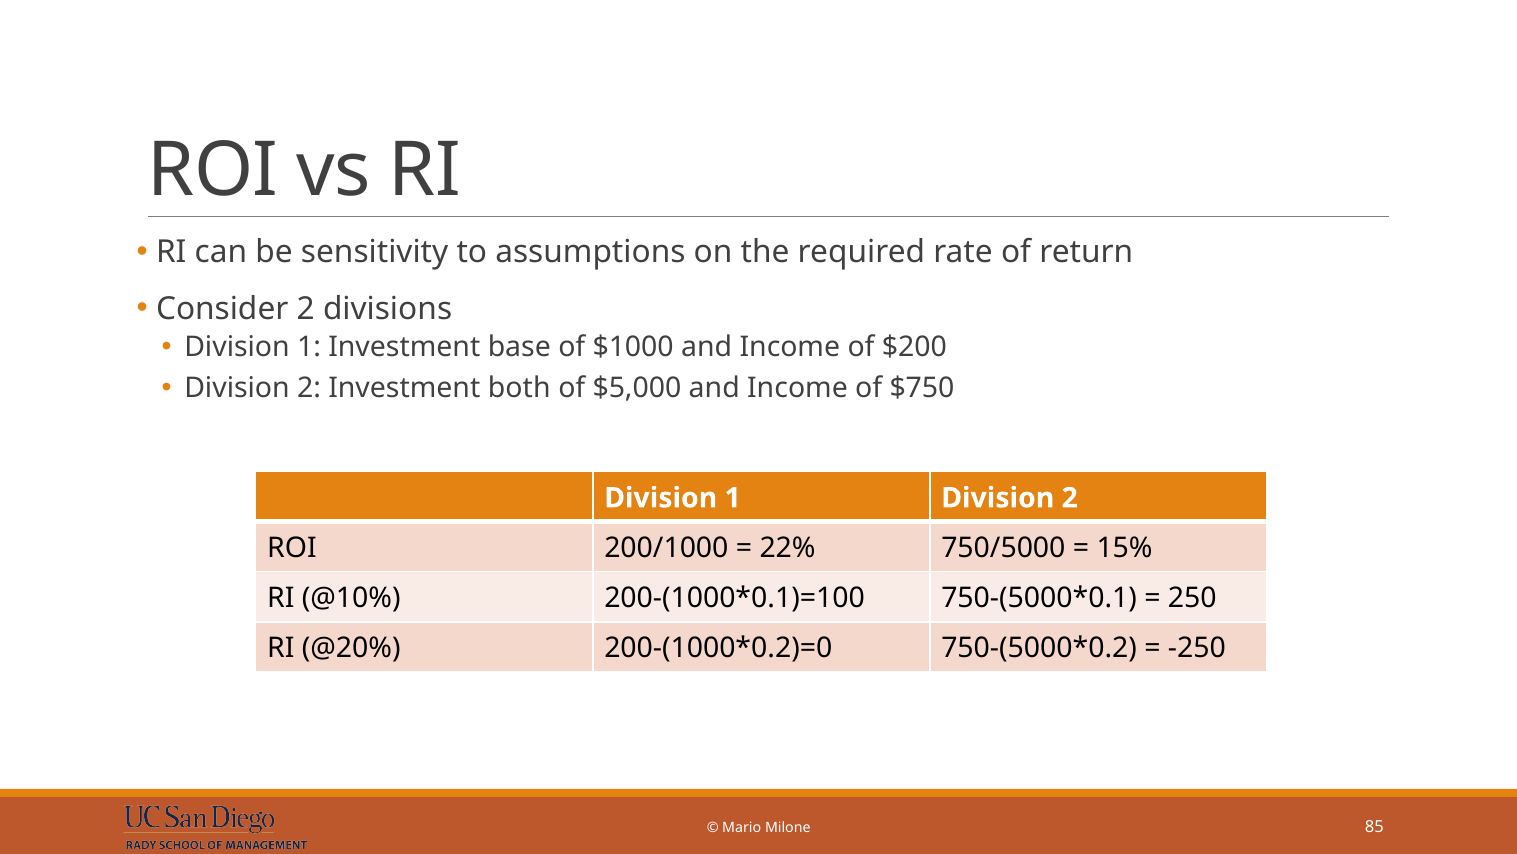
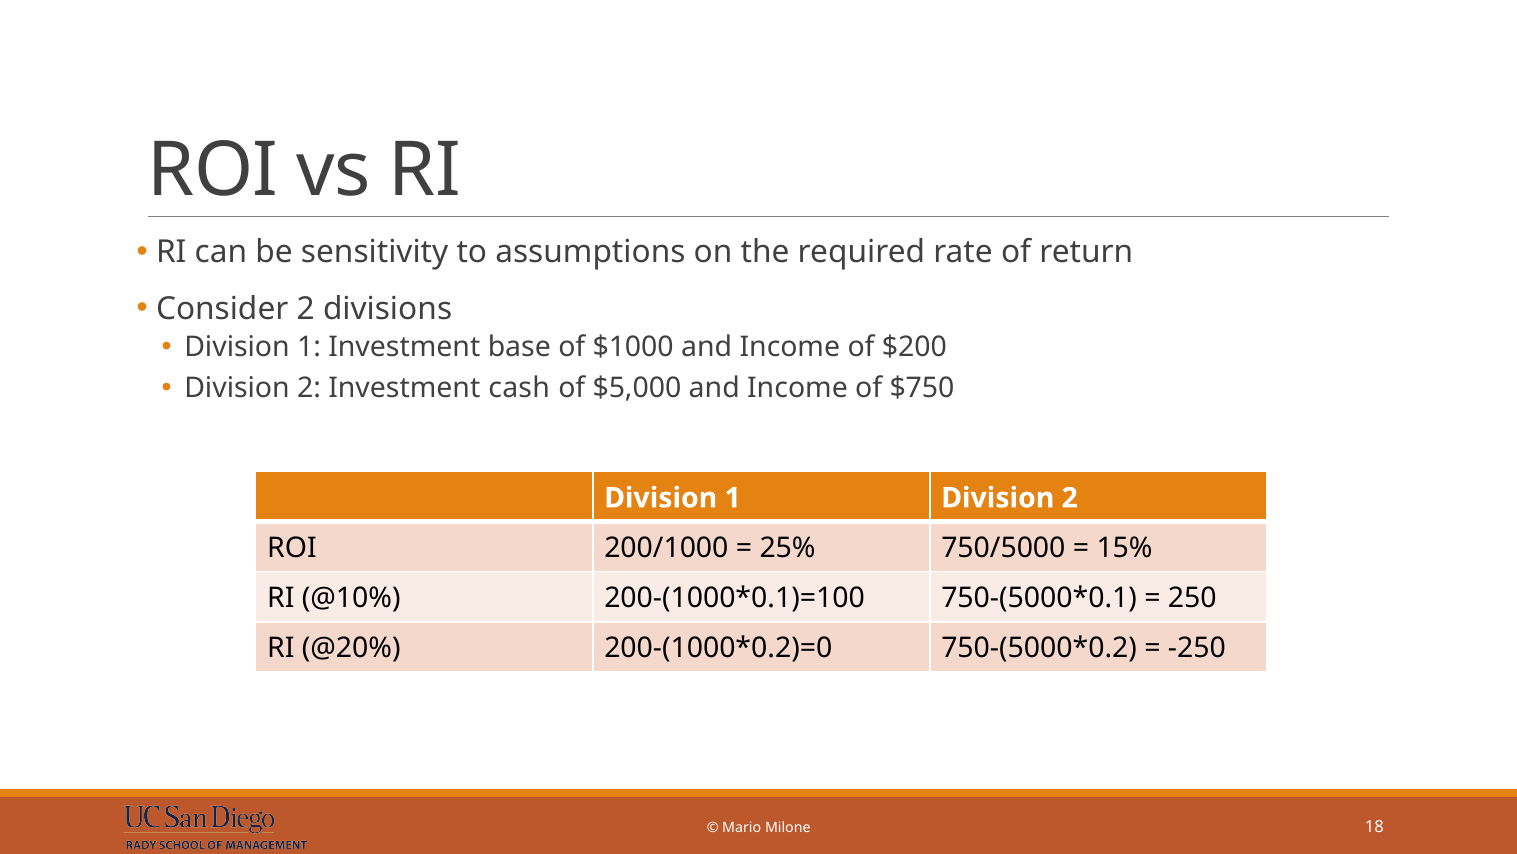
both: both -> cash
22%: 22% -> 25%
85: 85 -> 18
